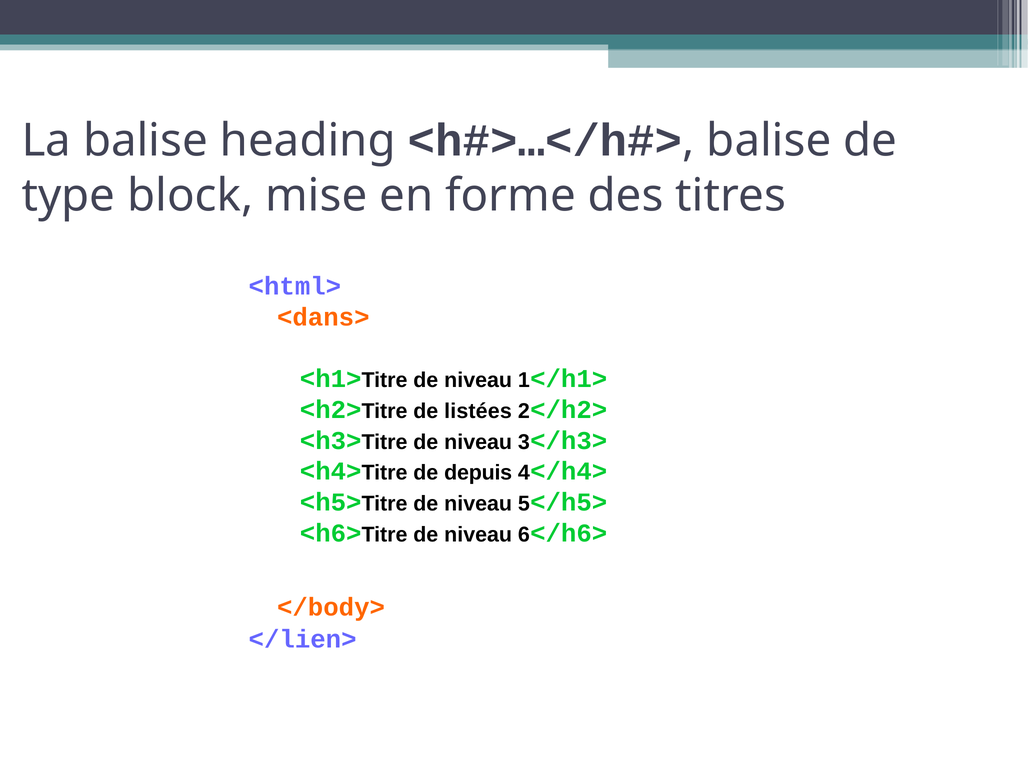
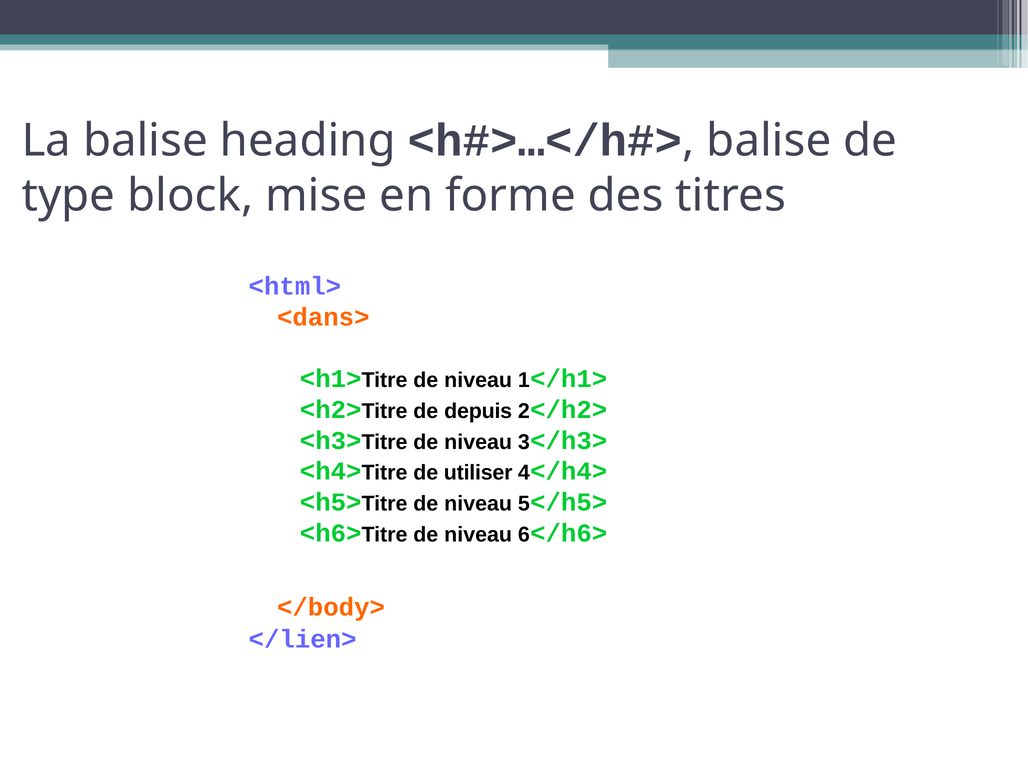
listées: listées -> depuis
depuis: depuis -> utiliser
